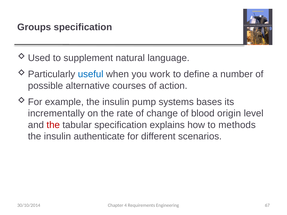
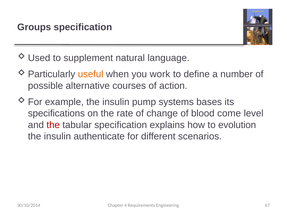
useful colour: blue -> orange
incrementally: incrementally -> specifications
origin: origin -> come
methods: methods -> evolution
